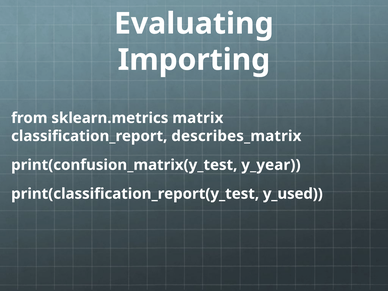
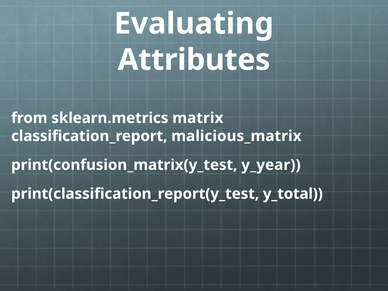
Importing: Importing -> Attributes
describes_matrix: describes_matrix -> malicious_matrix
y_used: y_used -> y_total
